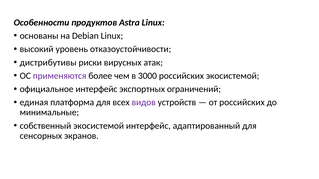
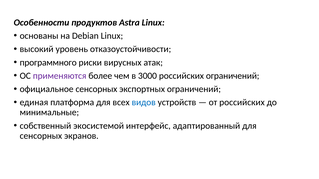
дистрибутивы: дистрибутивы -> программного
российских экосистемой: экосистемой -> ограничений
официальное интерфейс: интерфейс -> сенсорных
видов colour: purple -> blue
